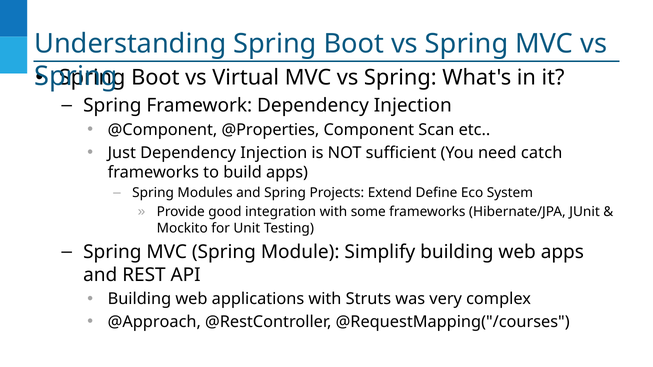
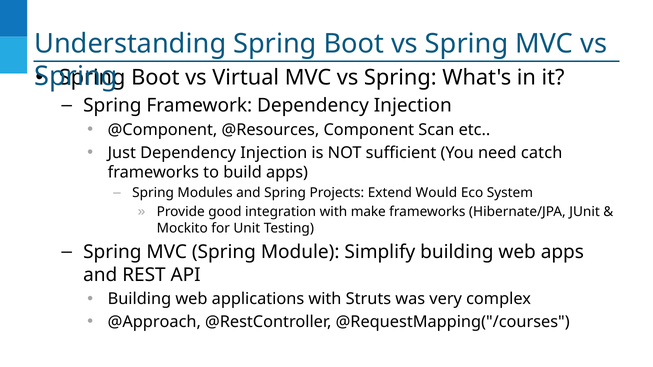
@Properties: @Properties -> @Resources
Define: Define -> Would
some: some -> make
